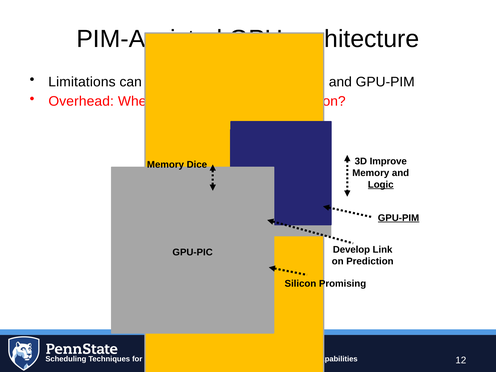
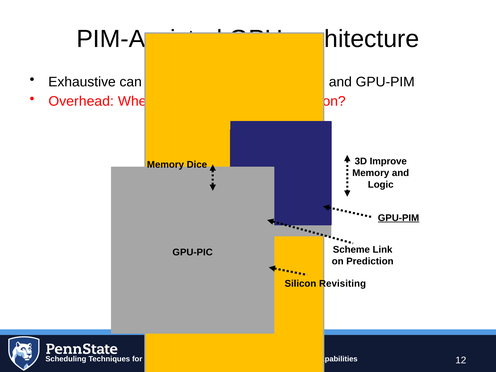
Limitations: Limitations -> Exhaustive
Logic underline: present -> none
Develop: Develop -> Scheme
Promising: Promising -> Revisiting
